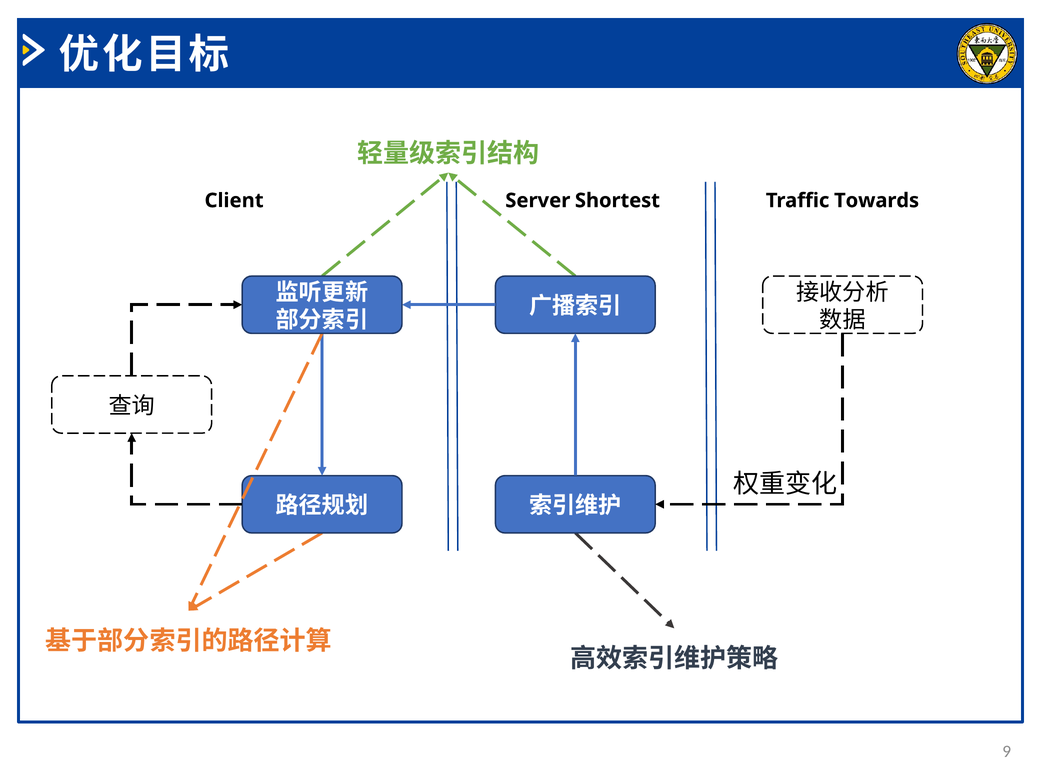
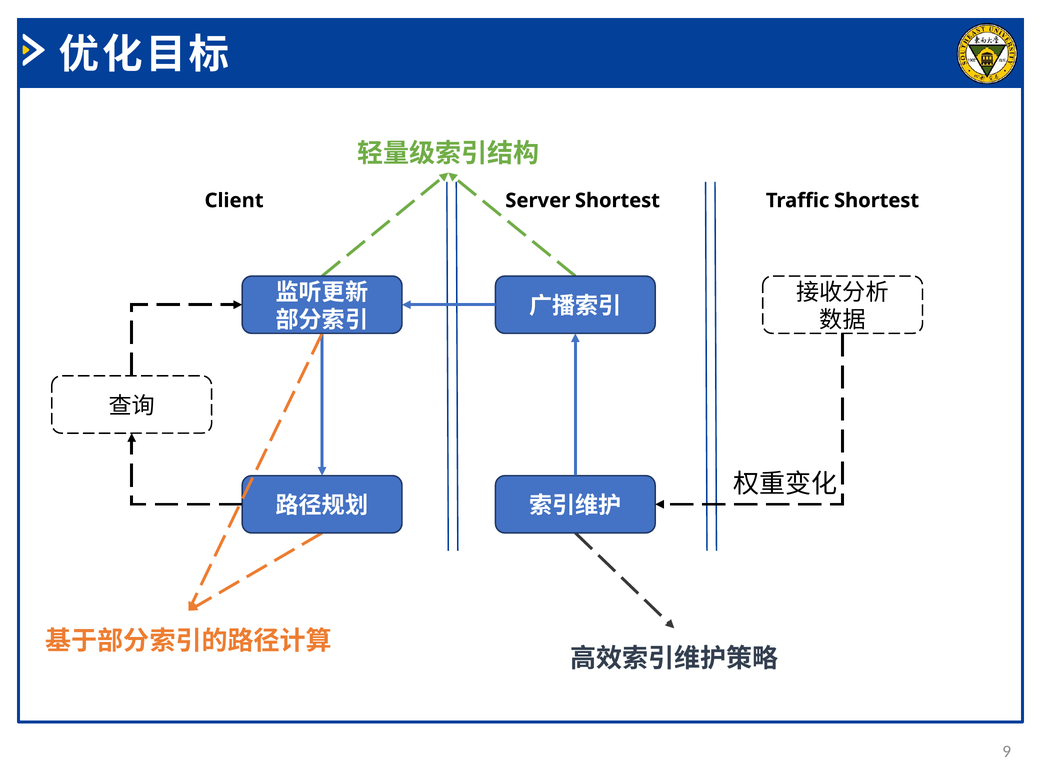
Traffic Towards: Towards -> Shortest
